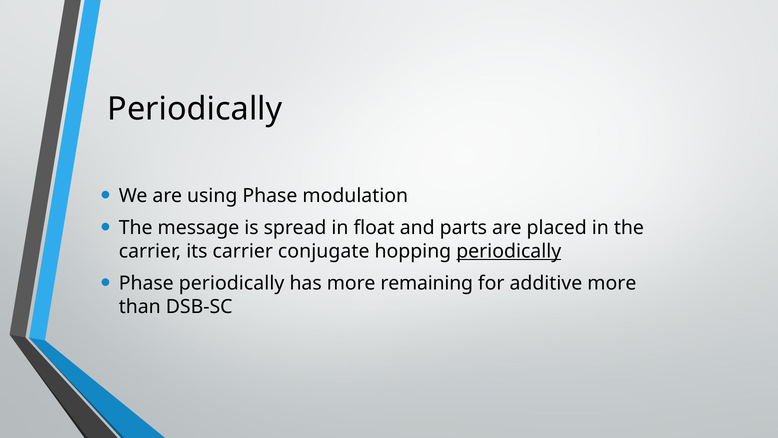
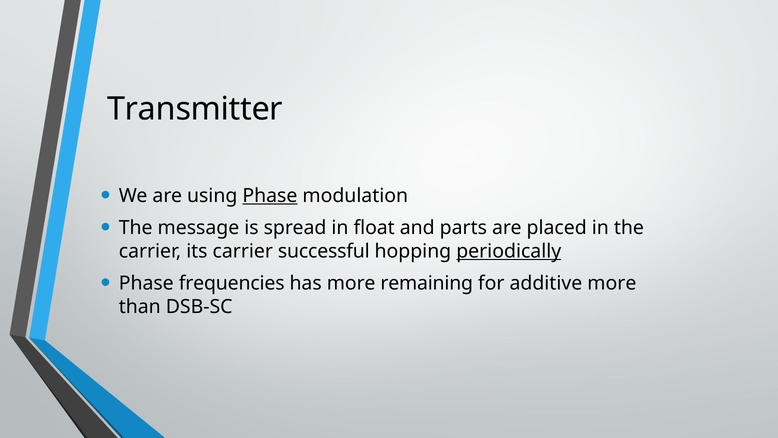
Periodically at (195, 109): Periodically -> Transmitter
Phase at (270, 196) underline: none -> present
conjugate: conjugate -> successful
Phase periodically: periodically -> frequencies
